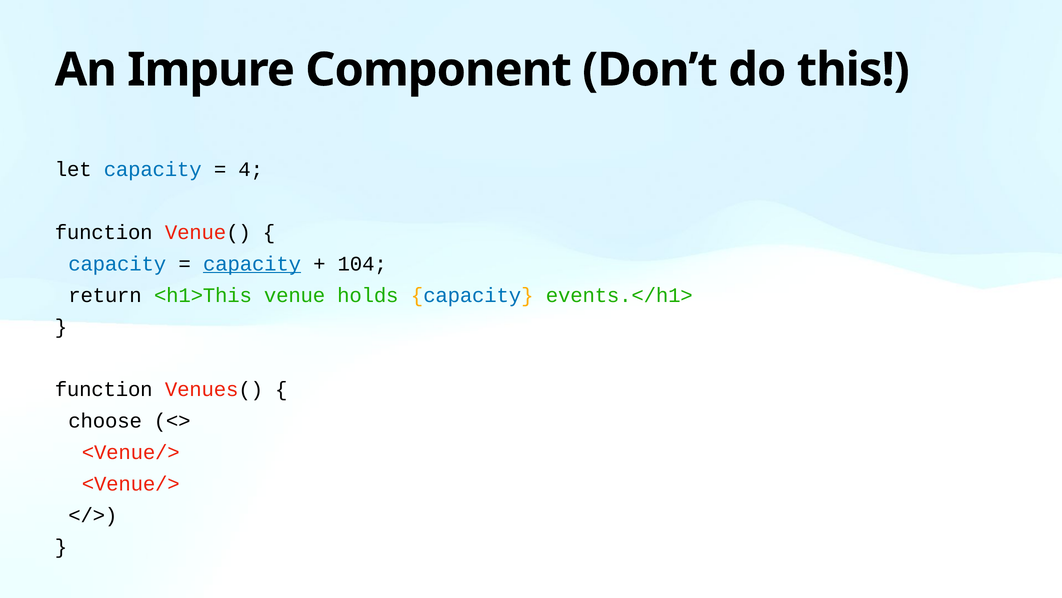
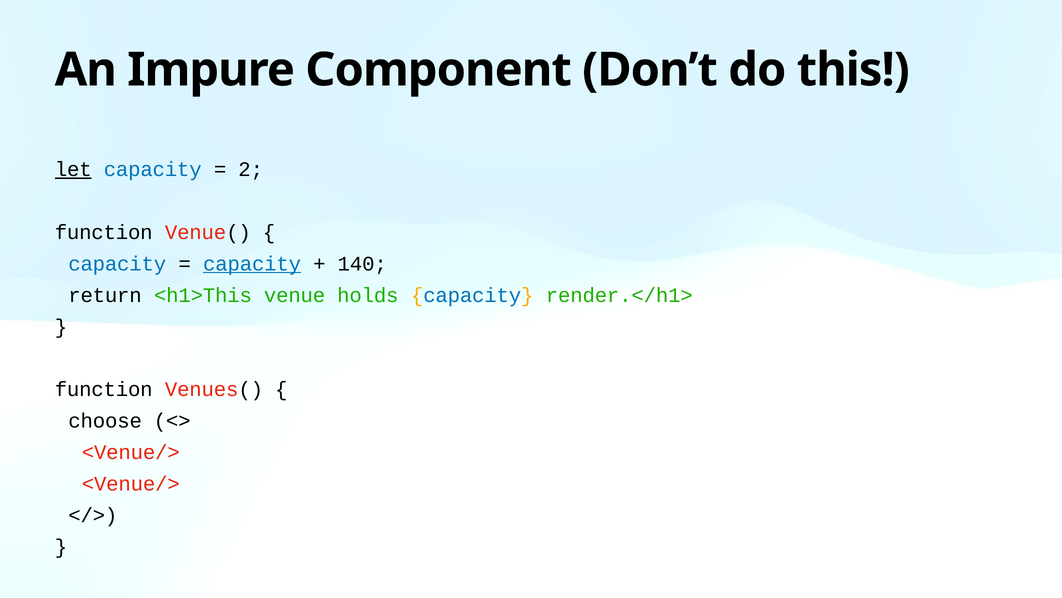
let underline: none -> present
4: 4 -> 2
104: 104 -> 140
events.</h1>: events.</h1> -> render.</h1>
